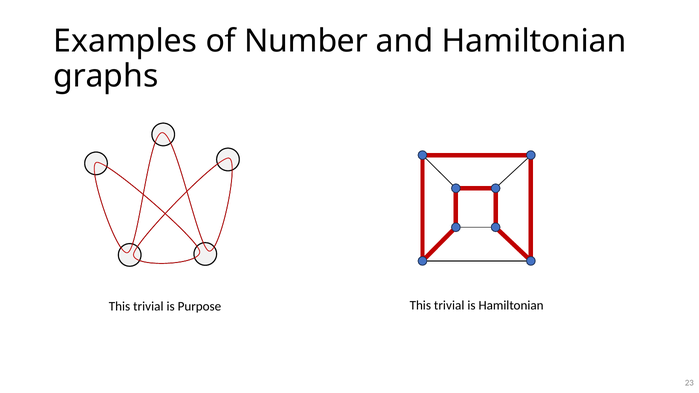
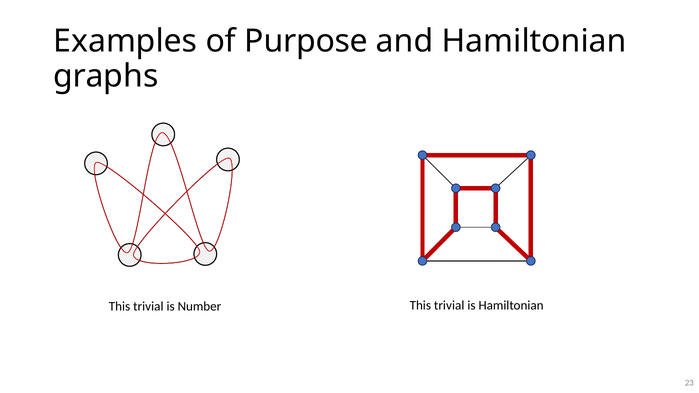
Number: Number -> Purpose
Purpose: Purpose -> Number
